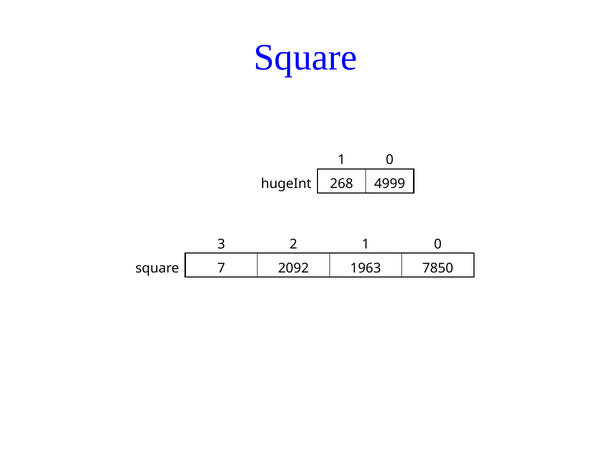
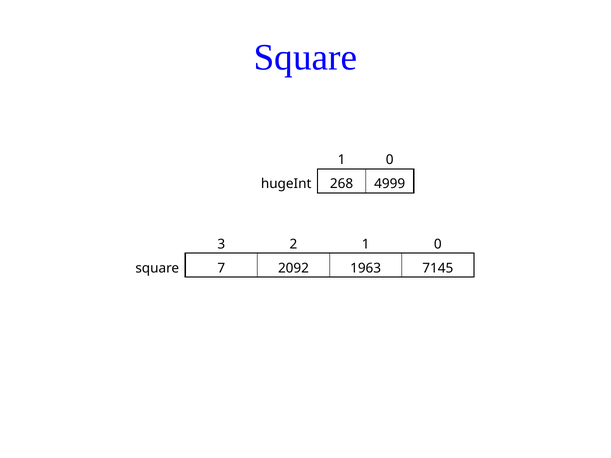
7850: 7850 -> 7145
